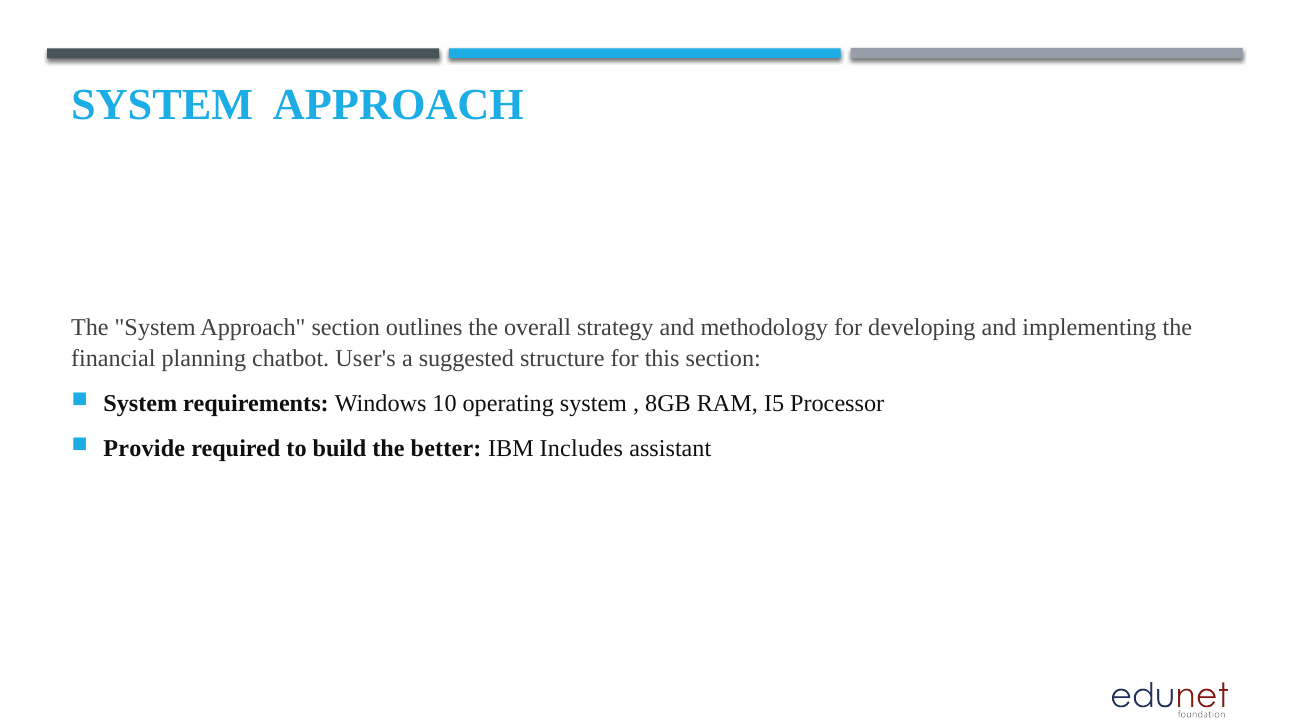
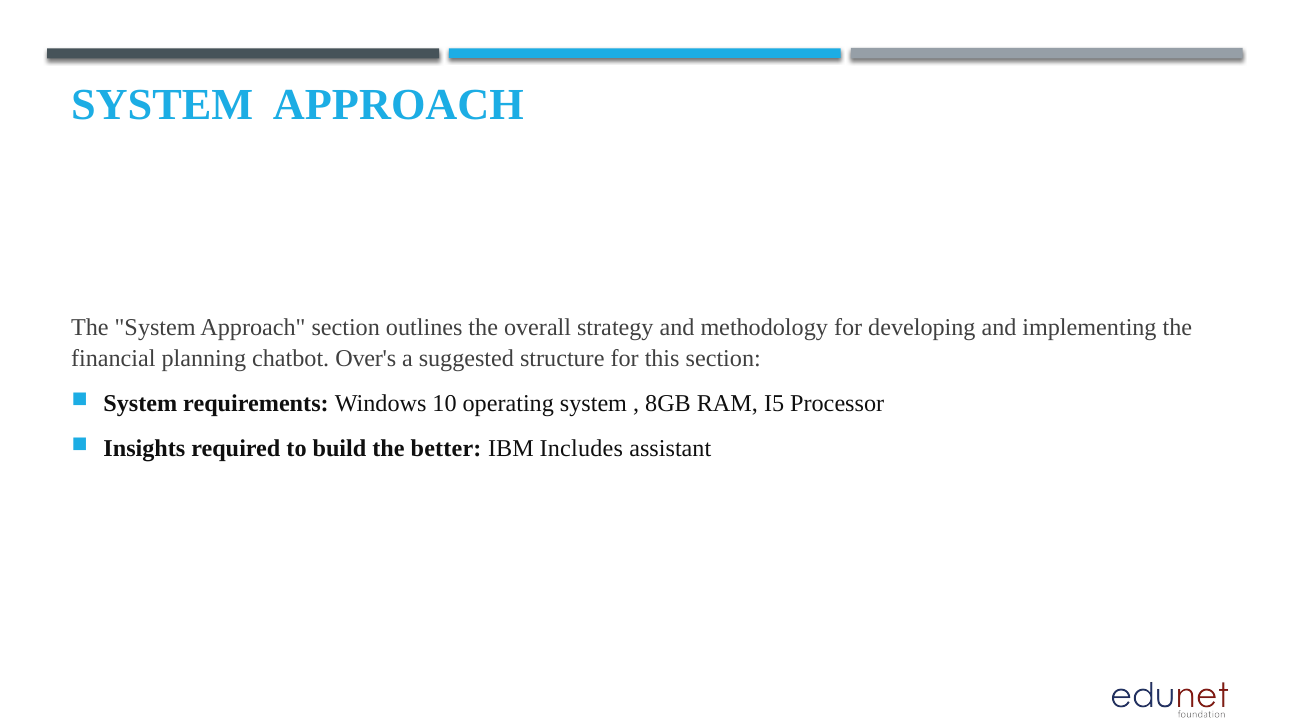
User's: User's -> Over's
Provide: Provide -> Insights
